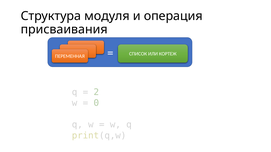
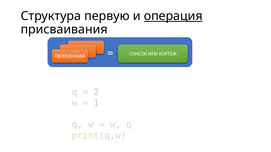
модуля: модуля -> первую
операция underline: none -> present
0: 0 -> 1
